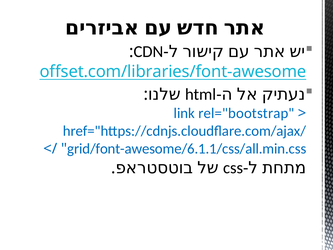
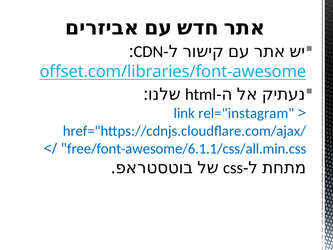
rel="bootstrap: rel="bootstrap -> rel="instagram
grid/font-awesome/6.1.1/css/all.min.css: grid/font-awesome/6.1.1/css/all.min.css -> free/font-awesome/6.1.1/css/all.min.css
